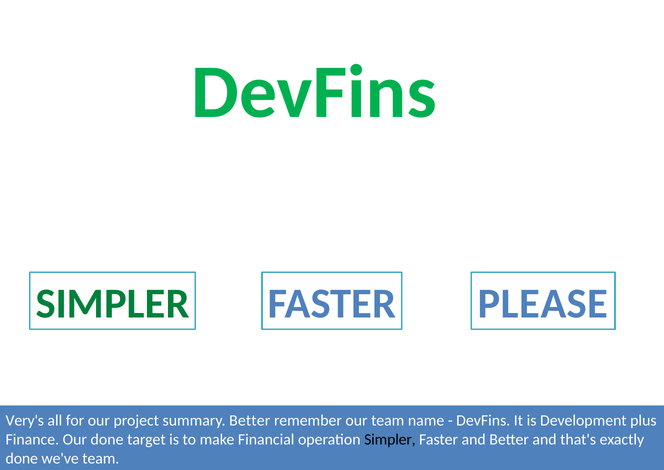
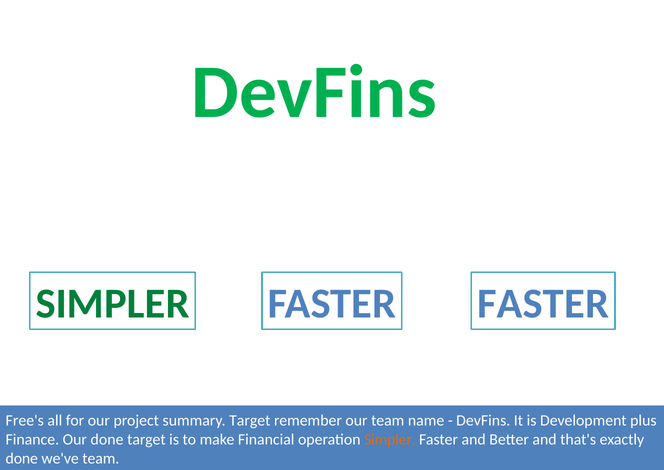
FASTER PLEASE: PLEASE -> FASTER
Very's: Very's -> Free's
summary Better: Better -> Target
Simpler at (390, 440) colour: black -> orange
